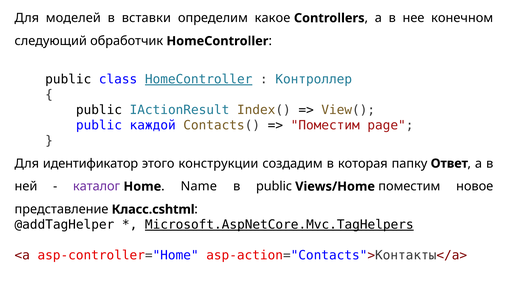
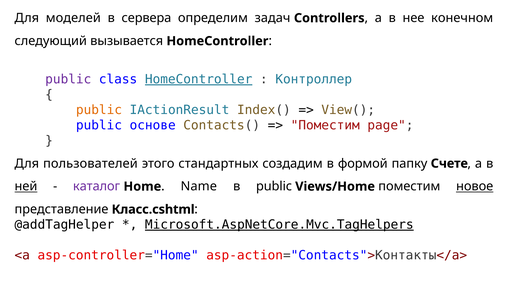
вставки: вставки -> сервера
какое: какое -> задач
обработчик: обработчик -> вызывается
public at (68, 79) colour: black -> purple
public at (99, 110) colour: black -> orange
каждой: каждой -> основе
идентификатор: идентификатор -> пользователей
конструкции: конструкции -> стандартных
которая: которая -> формой
Ответ: Ответ -> Счете
ней underline: none -> present
новое underline: none -> present
